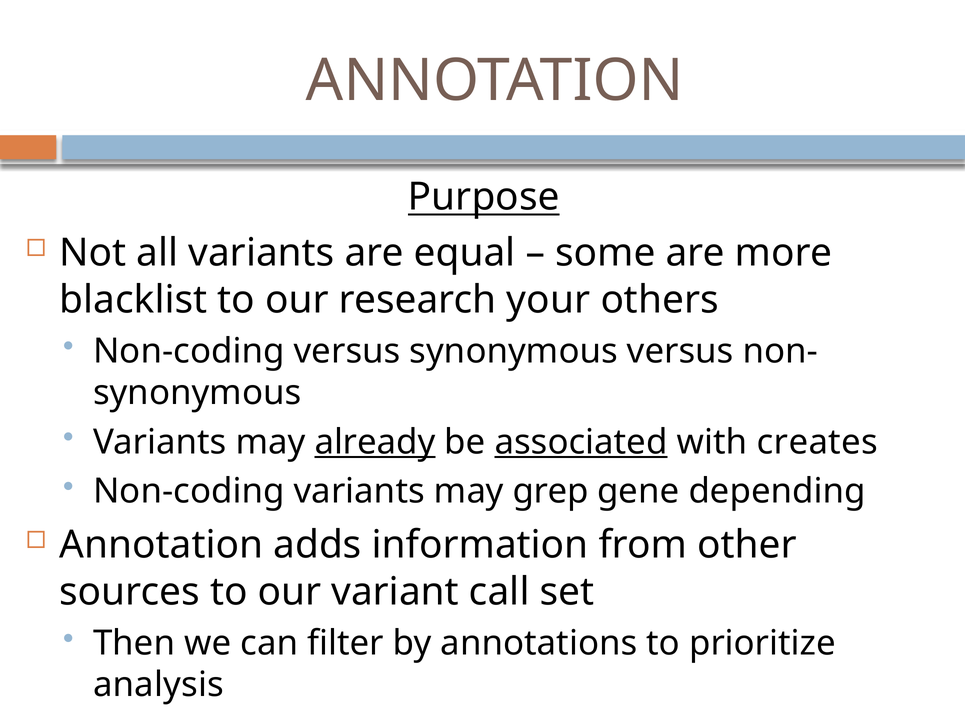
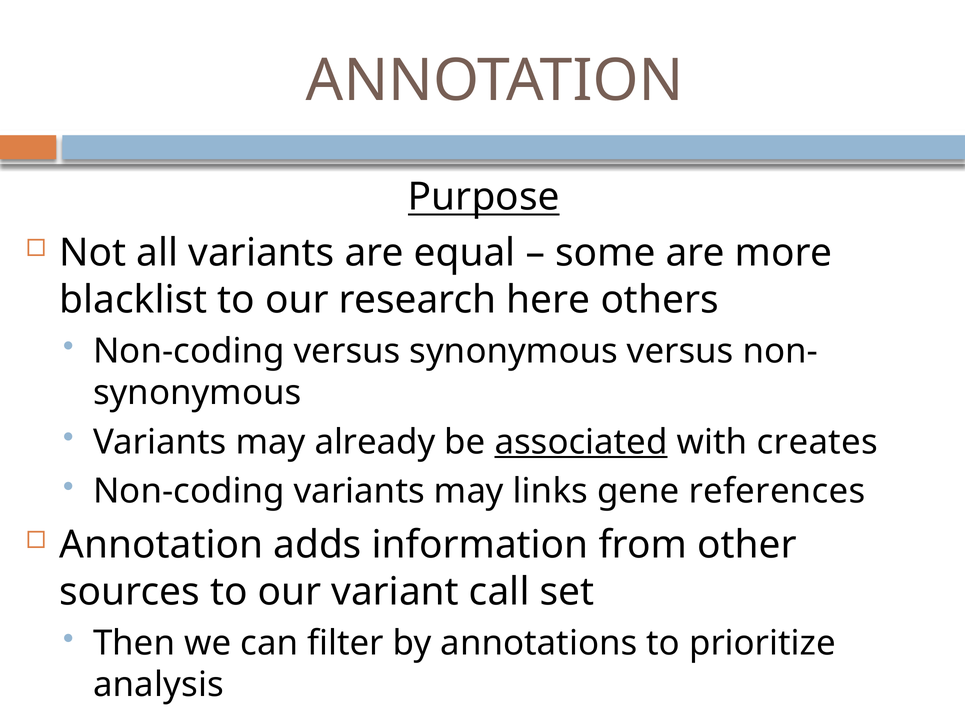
your: your -> here
already underline: present -> none
grep: grep -> links
depending: depending -> references
